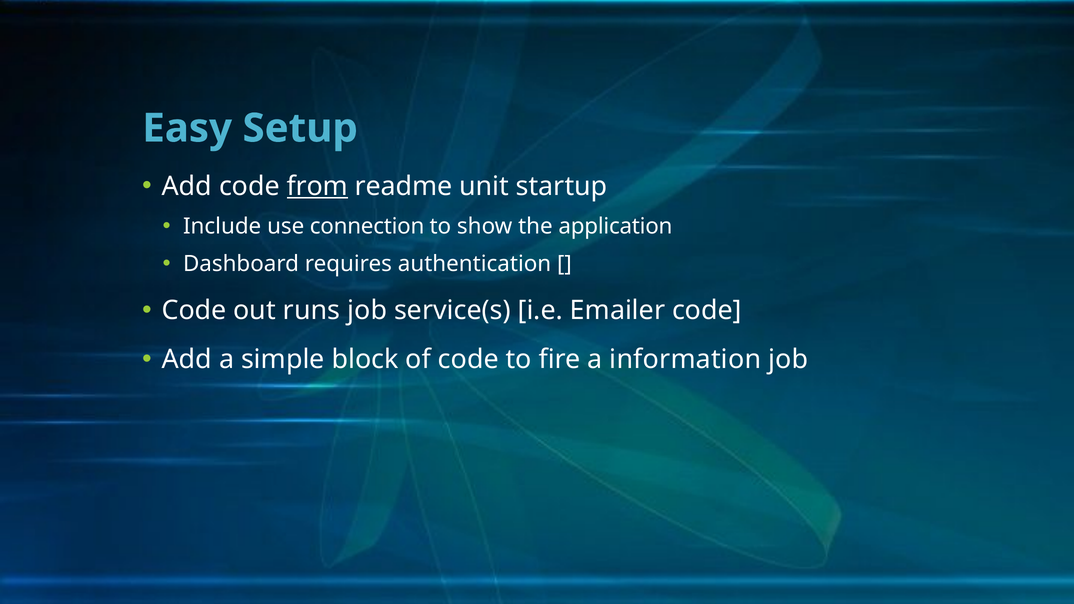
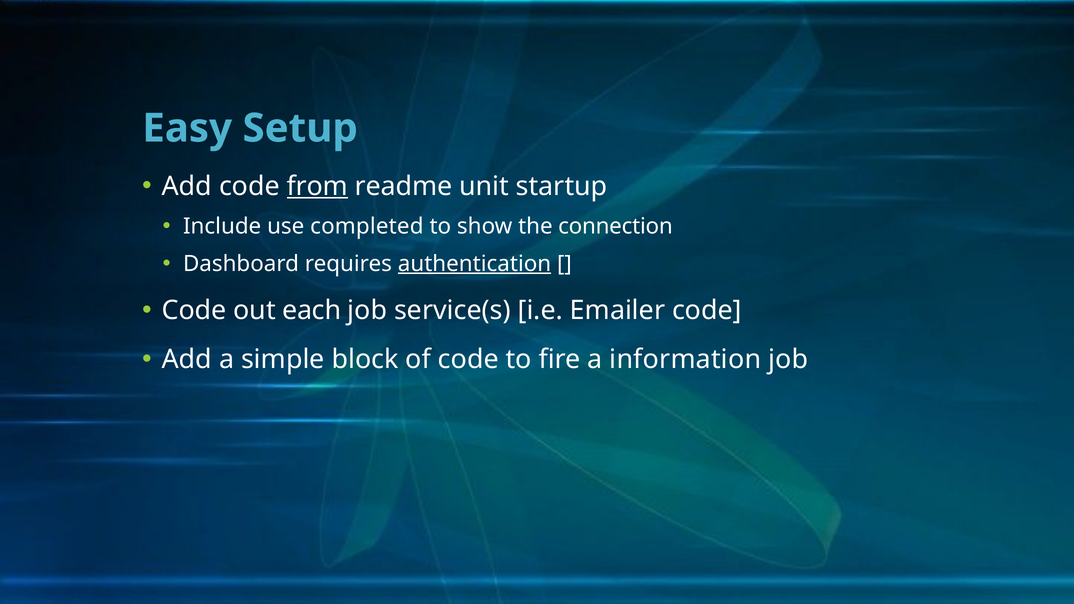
connection: connection -> completed
application: application -> connection
authentication underline: none -> present
runs: runs -> each
